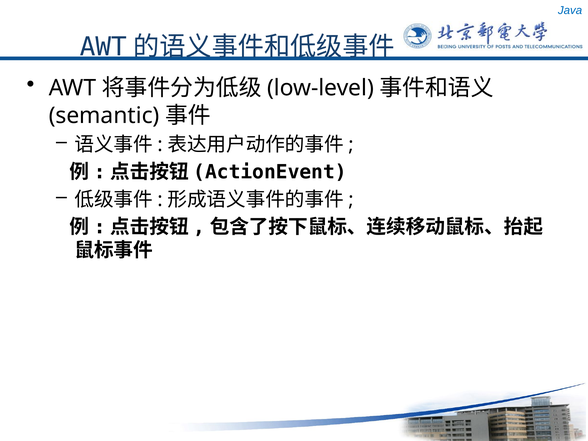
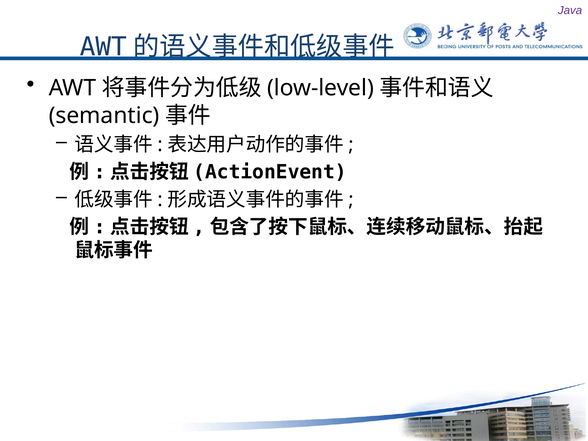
Java colour: blue -> purple
